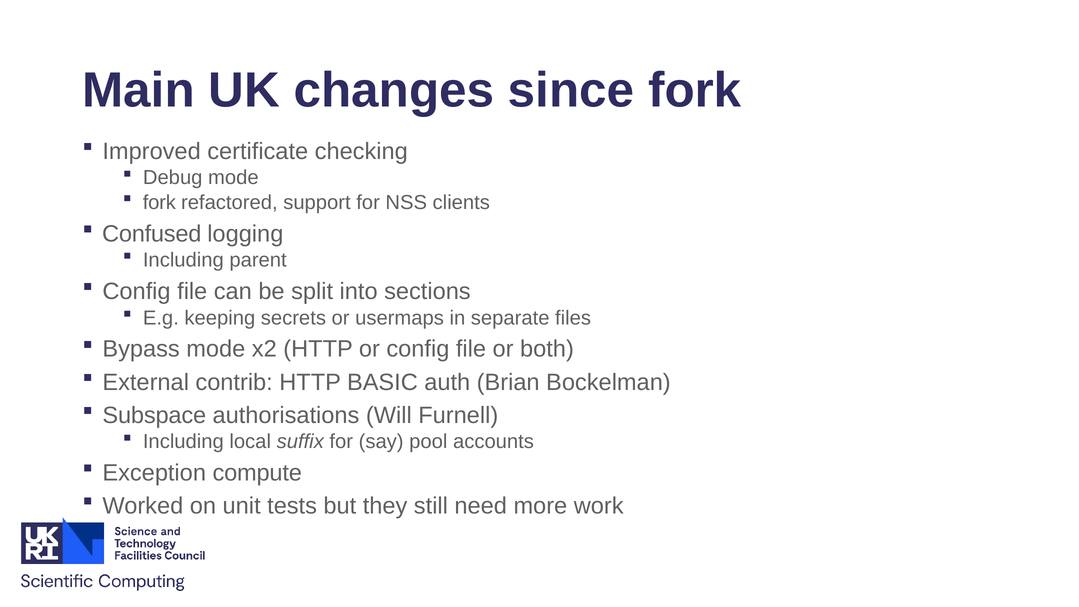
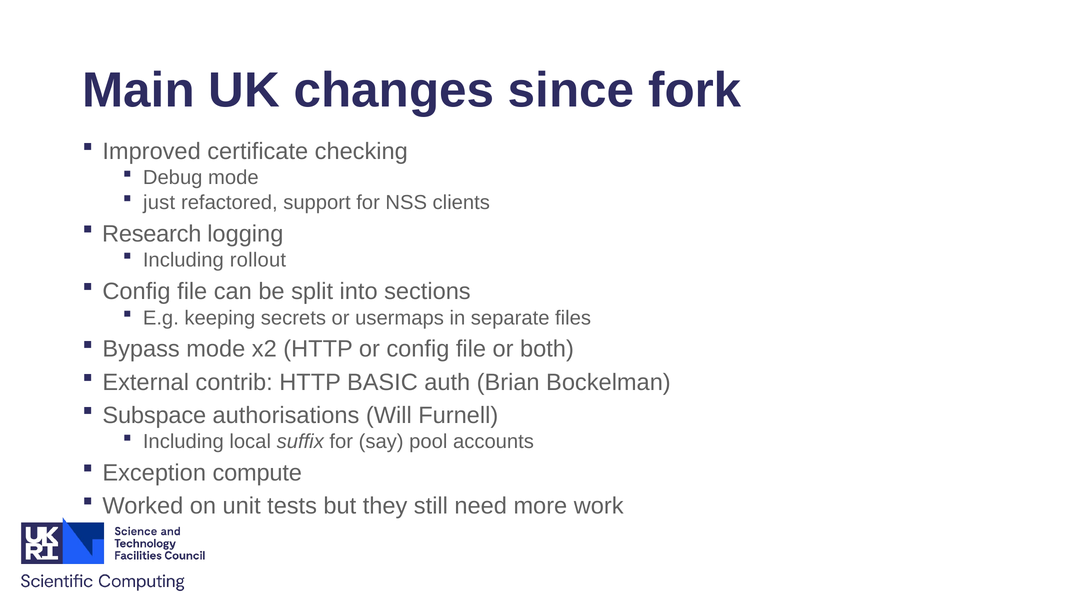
fork at (159, 202): fork -> just
Confused: Confused -> Research
parent: parent -> rollout
